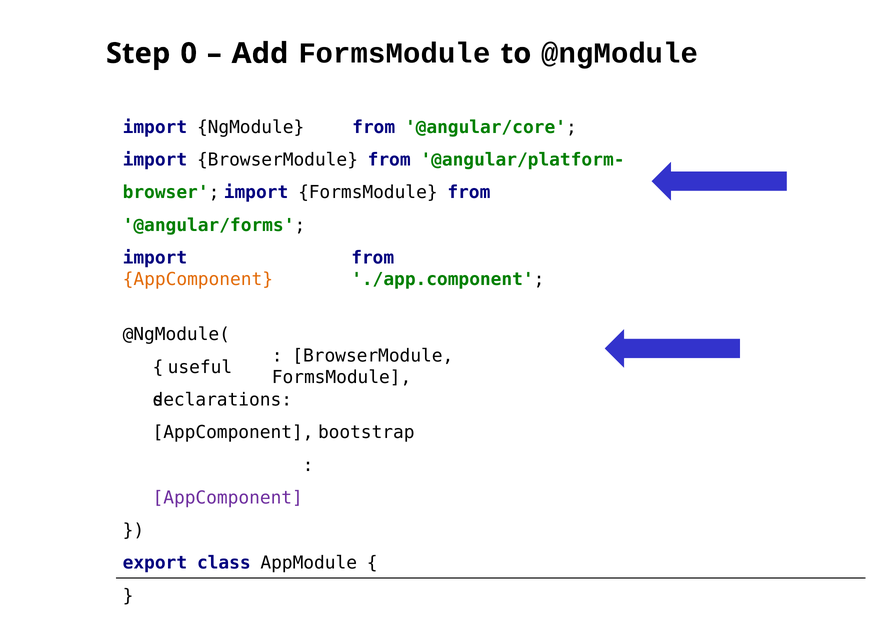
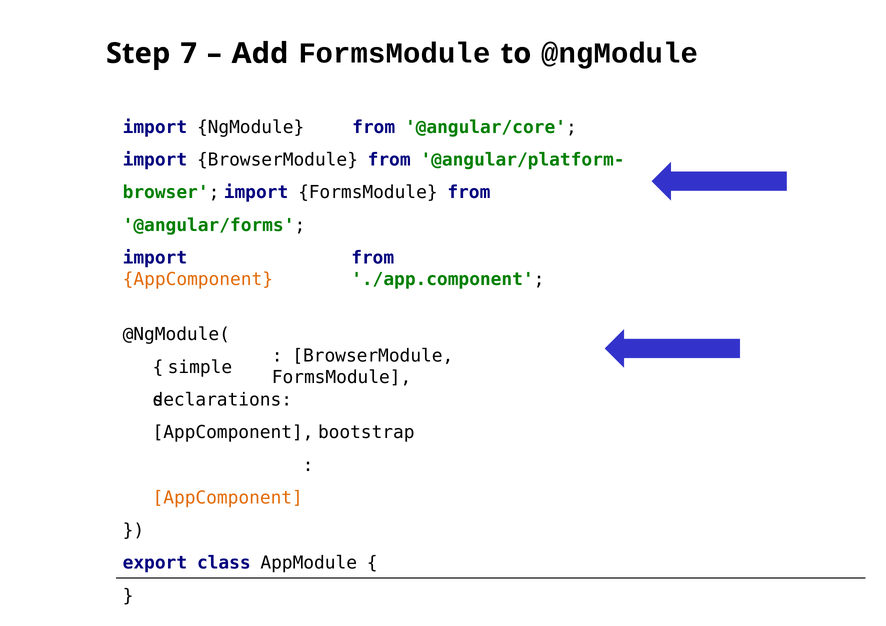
0: 0 -> 7
useful: useful -> simple
AppComponent at (228, 498) colour: purple -> orange
